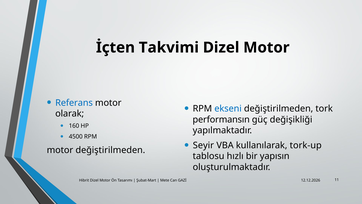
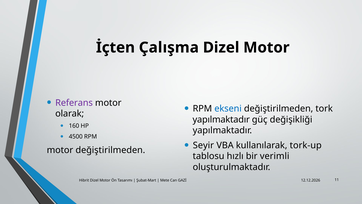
Takvimi: Takvimi -> Çalışma
Referans colour: blue -> purple
performansın at (221, 119): performansın -> yapılmaktadır
yapısın: yapısın -> verimli
